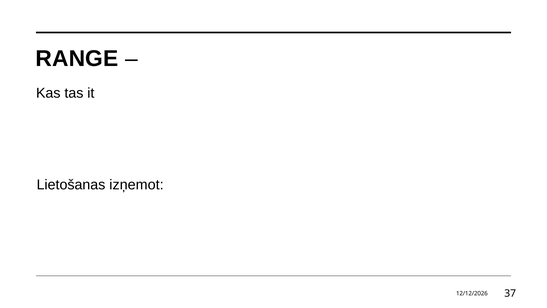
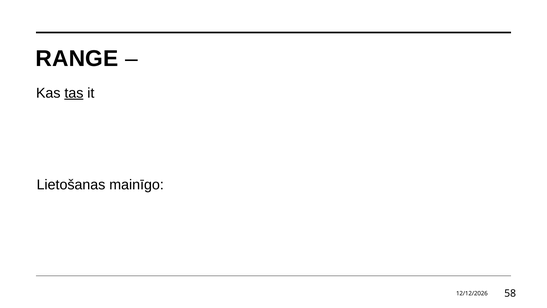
tas underline: none -> present
izņemot: izņemot -> mainīgo
37: 37 -> 58
